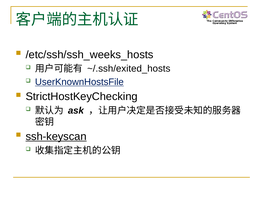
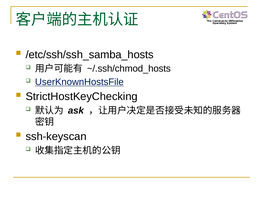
/etc/ssh/ssh_weeks_hosts: /etc/ssh/ssh_weeks_hosts -> /etc/ssh/ssh_samba_hosts
~/.ssh/exited_hosts: ~/.ssh/exited_hosts -> ~/.ssh/chmod_hosts
ssh-keyscan underline: present -> none
